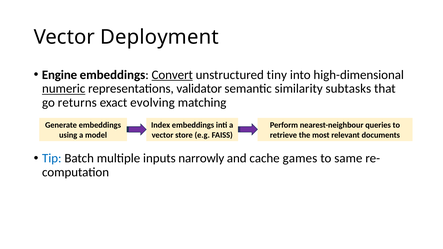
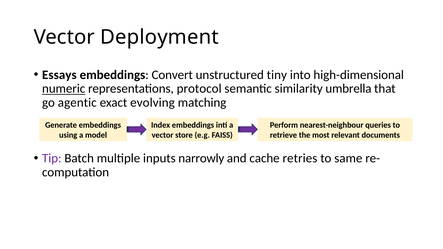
Engine: Engine -> Essays
Convert underline: present -> none
validator: validator -> protocol
subtasks: subtasks -> umbrella
returns: returns -> agentic
Tip colour: blue -> purple
games: games -> retries
